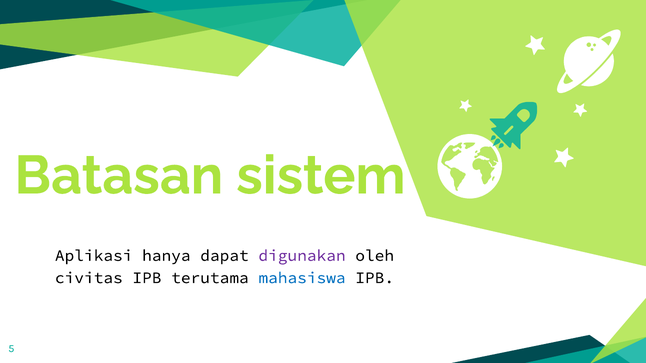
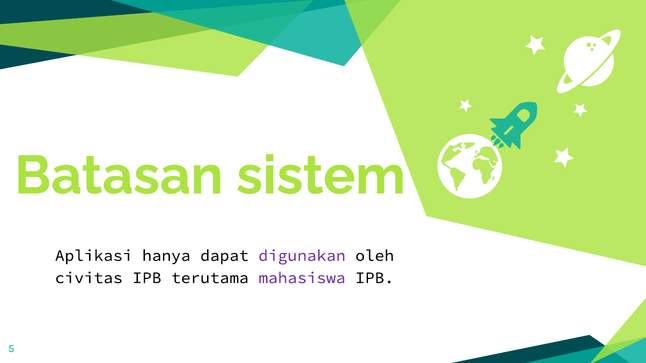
mahasiswa colour: blue -> purple
